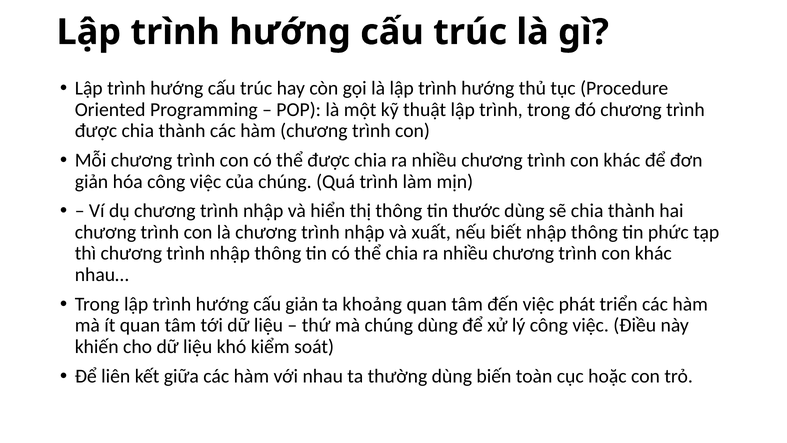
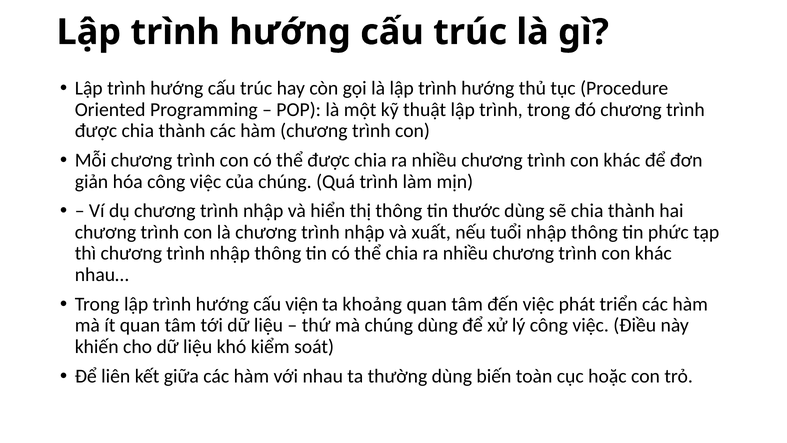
biết: biết -> tuổi
cấu giản: giản -> viện
